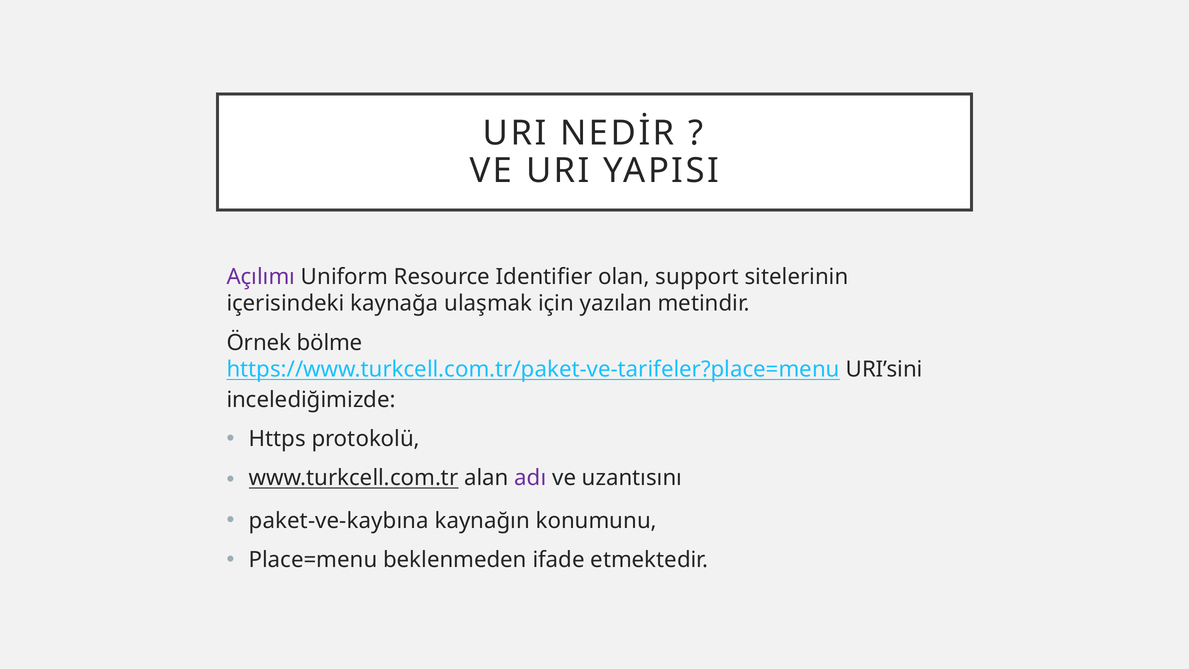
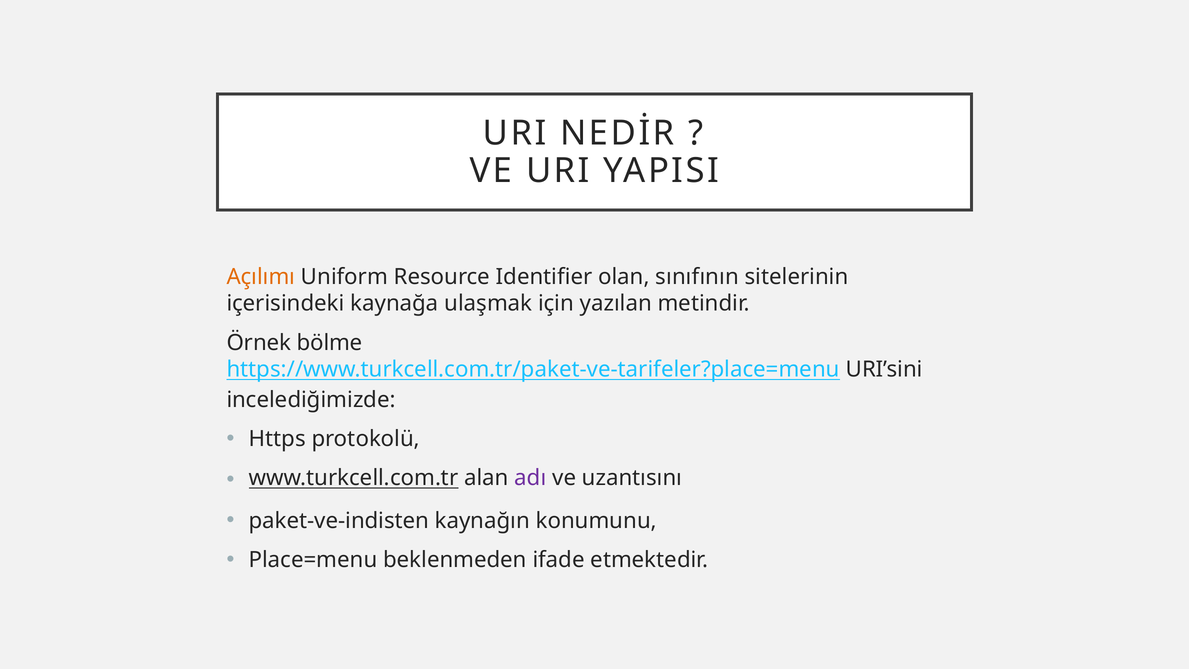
Açılımı colour: purple -> orange
support: support -> sınıfının
paket-ve-kaybına: paket-ve-kaybına -> paket-ve-indisten
